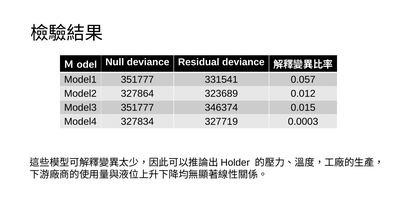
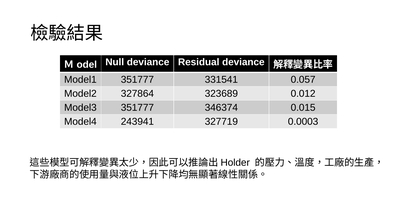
327834: 327834 -> 243941
